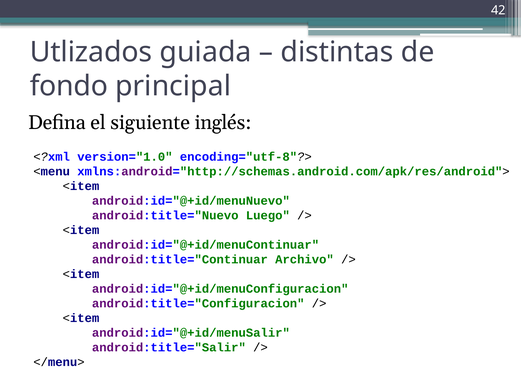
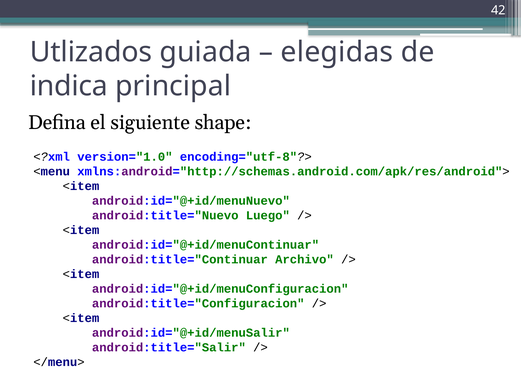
distintas: distintas -> elegidas
fondo: fondo -> indica
inglés: inglés -> shape
